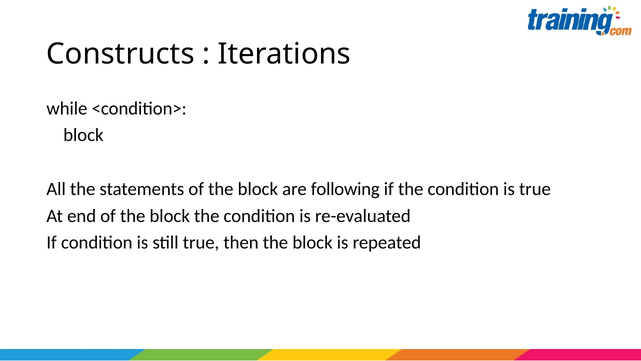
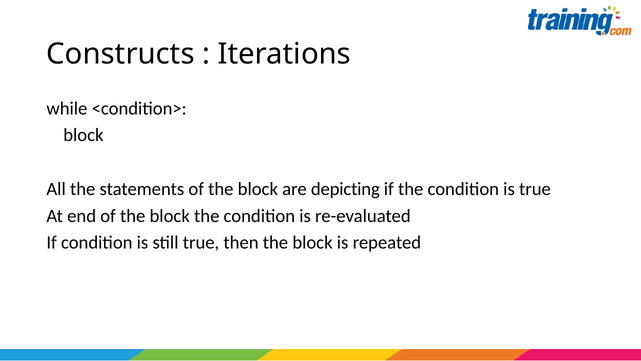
following: following -> depicting
